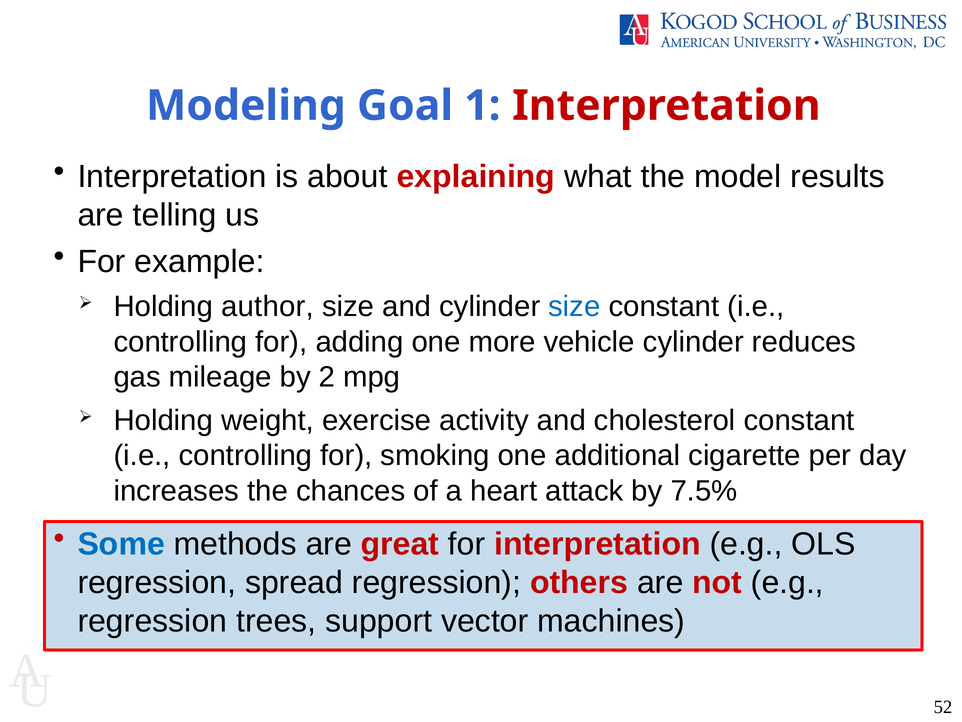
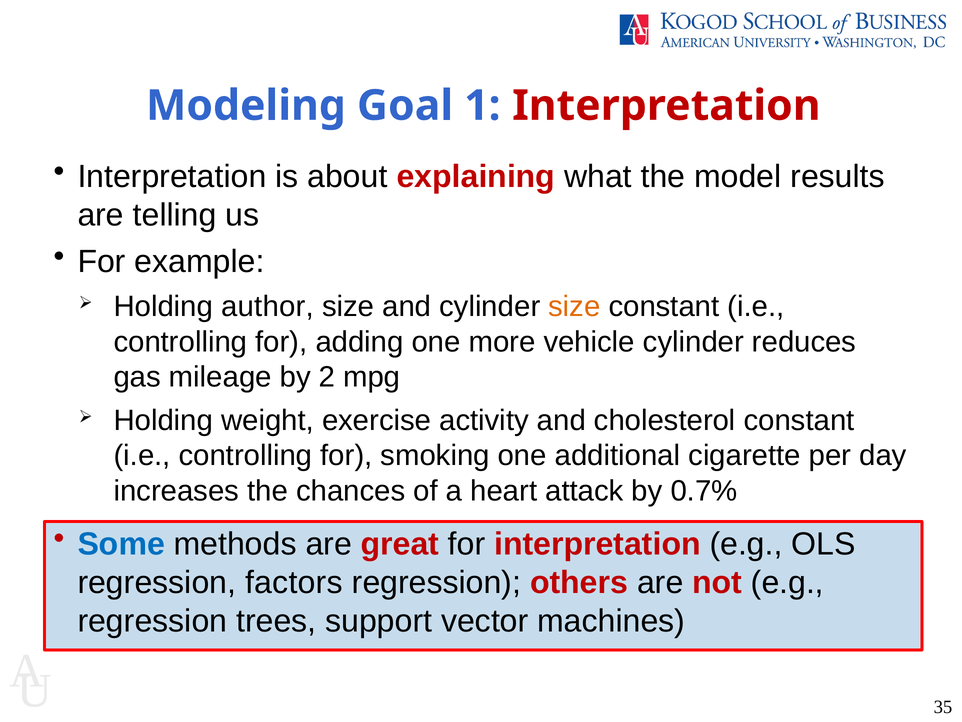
size at (574, 306) colour: blue -> orange
7.5%: 7.5% -> 0.7%
spread: spread -> factors
52: 52 -> 35
